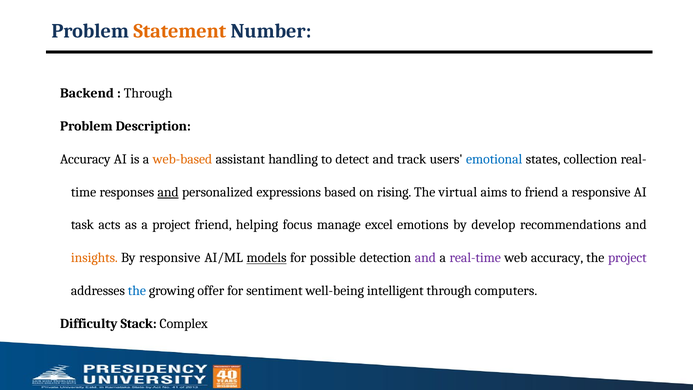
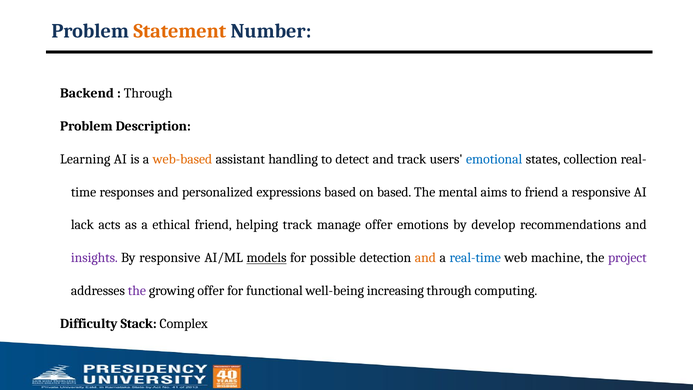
Accuracy at (85, 159): Accuracy -> Learning
and at (168, 192) underline: present -> none
on rising: rising -> based
virtual: virtual -> mental
task: task -> lack
a project: project -> ethical
helping focus: focus -> track
manage excel: excel -> offer
insights colour: orange -> purple
and at (425, 258) colour: purple -> orange
real-time colour: purple -> blue
web accuracy: accuracy -> machine
the at (137, 291) colour: blue -> purple
sentiment: sentiment -> functional
intelligent: intelligent -> increasing
computers: computers -> computing
